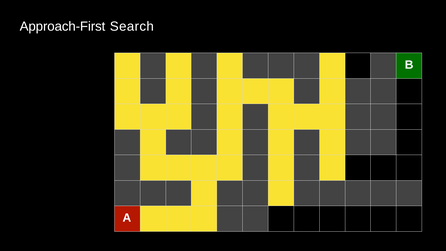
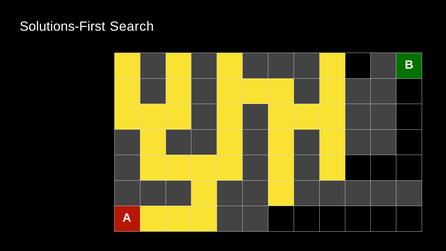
Approach-First: Approach-First -> Solutions-First
